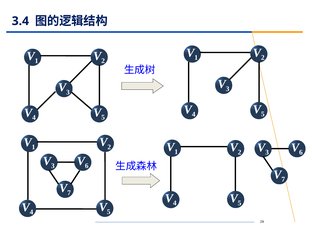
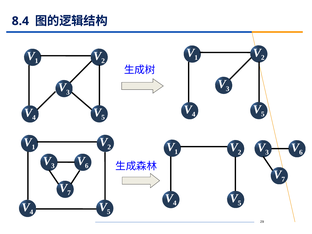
3.4: 3.4 -> 8.4
